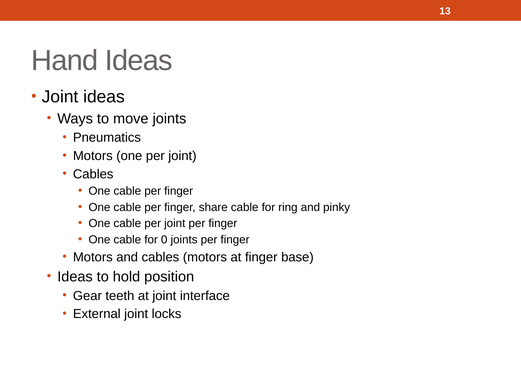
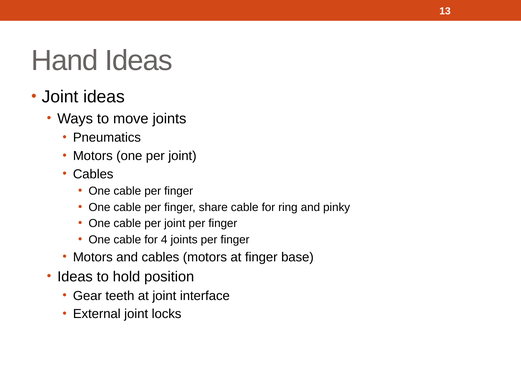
0: 0 -> 4
